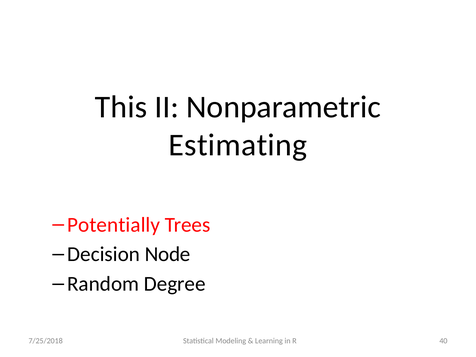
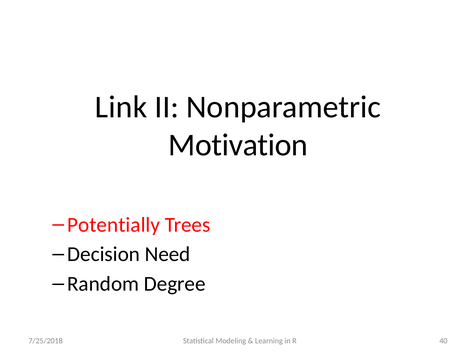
This: This -> Link
Estimating: Estimating -> Motivation
Node: Node -> Need
